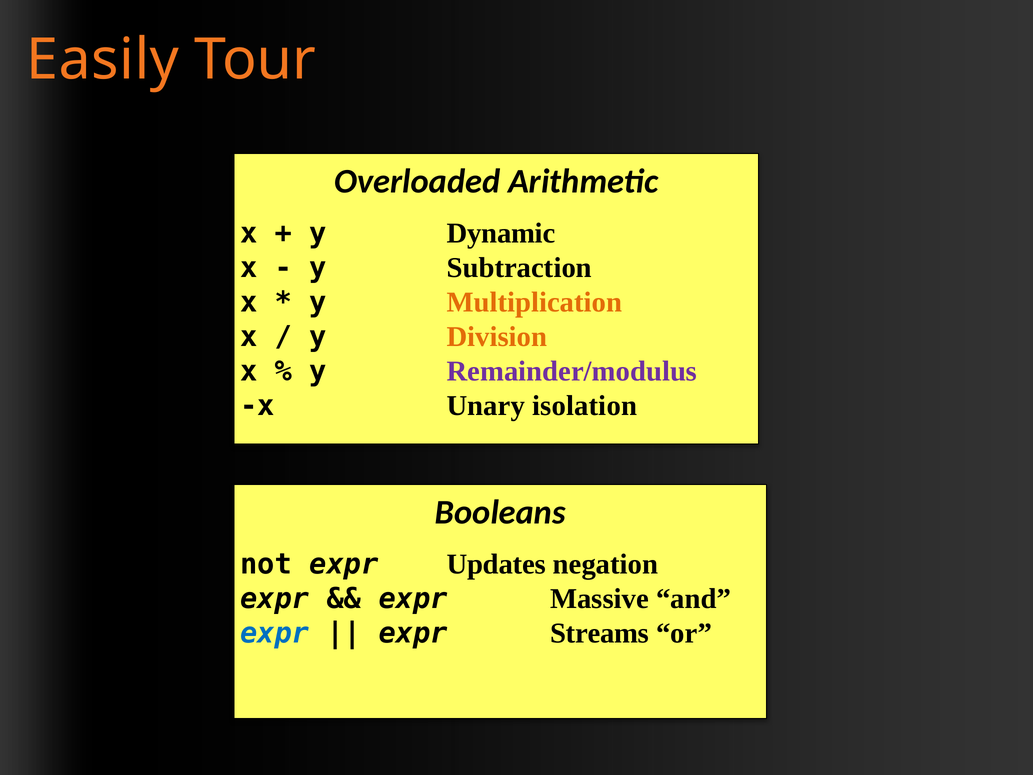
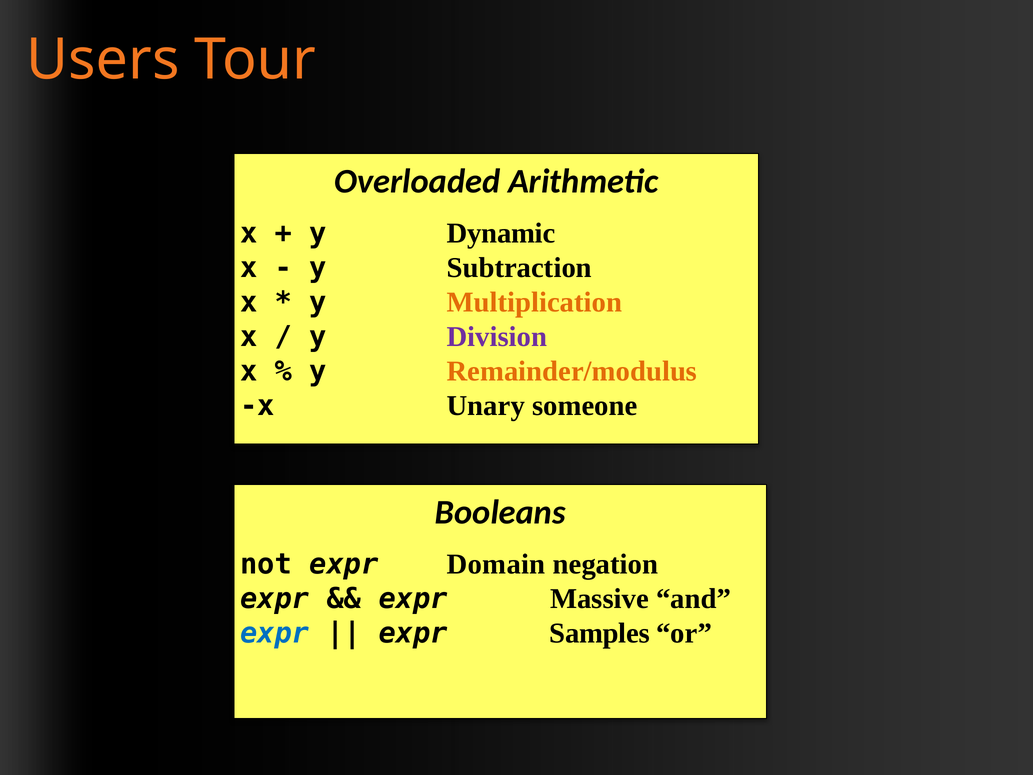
Easily: Easily -> Users
Division colour: orange -> purple
Remainder/modulus colour: purple -> orange
isolation: isolation -> someone
Updates: Updates -> Domain
Streams: Streams -> Samples
